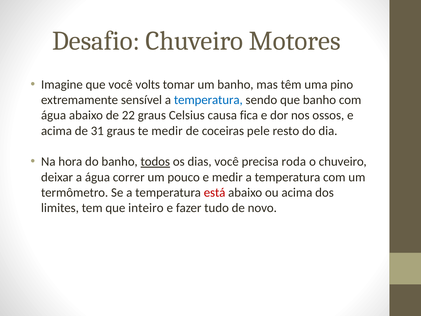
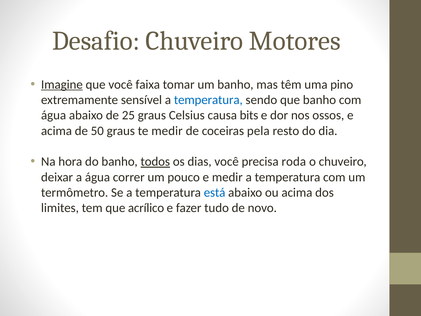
Imagine underline: none -> present
volts: volts -> faixa
22: 22 -> 25
fica: fica -> bits
31: 31 -> 50
pele: pele -> pela
está colour: red -> blue
inteiro: inteiro -> acrílico
